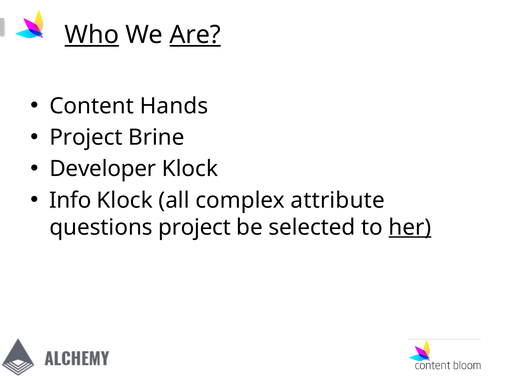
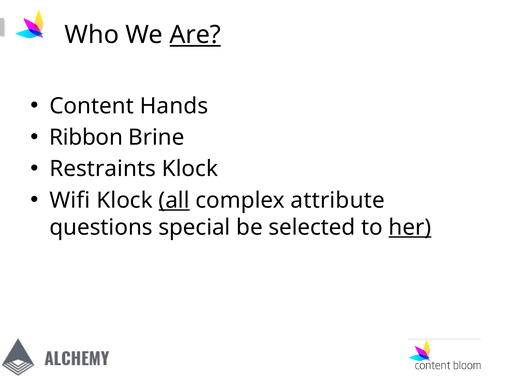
Who underline: present -> none
Project at (86, 138): Project -> Ribbon
Developer: Developer -> Restraints
Info: Info -> Wifi
all underline: none -> present
questions project: project -> special
